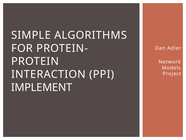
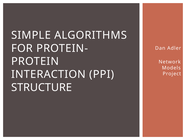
IMPLEMENT: IMPLEMENT -> STRUCTURE
